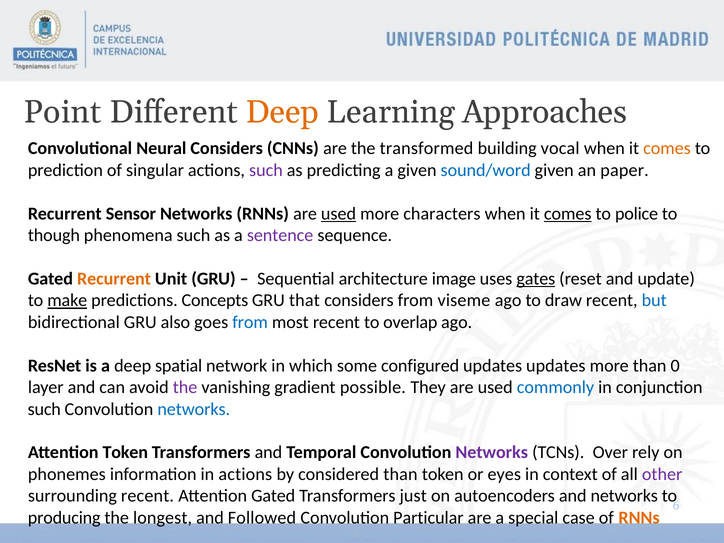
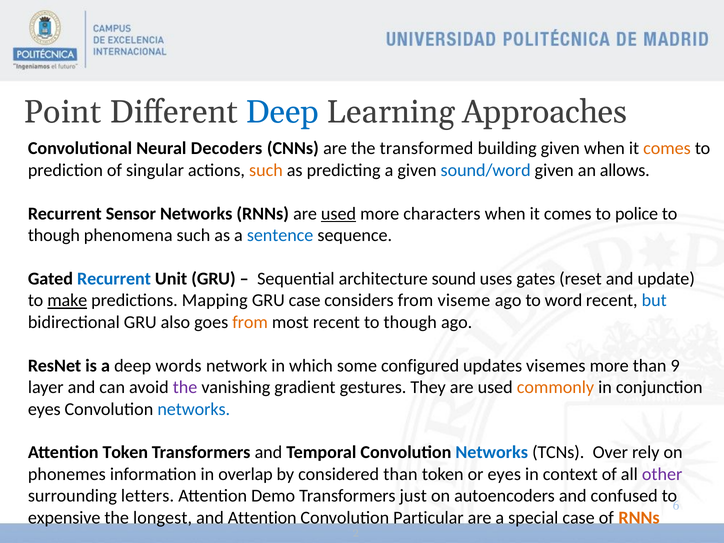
Deep at (282, 112) colour: orange -> blue
Neural Considers: Considers -> Decoders
building vocal: vocal -> given
such at (266, 170) colour: purple -> orange
paper: paper -> allows
comes at (568, 214) underline: present -> none
sentence colour: purple -> blue
Recurrent at (114, 279) colour: orange -> blue
image: image -> sound
gates underline: present -> none
Concepts: Concepts -> Mapping
GRU that: that -> case
draw: draw -> word
from at (250, 322) colour: blue -> orange
recent to overlap: overlap -> though
spatial: spatial -> words
updates updates: updates -> visemes
0: 0 -> 9
possible: possible -> gestures
commonly colour: blue -> orange
such at (44, 409): such -> eyes
Networks at (492, 452) colour: purple -> blue
in actions: actions -> overlap
surrounding recent: recent -> letters
Attention Gated: Gated -> Demo
and networks: networks -> confused
producing: producing -> expensive
and Followed: Followed -> Attention
